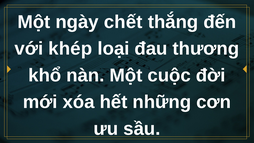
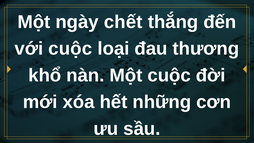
với khép: khép -> cuộc
